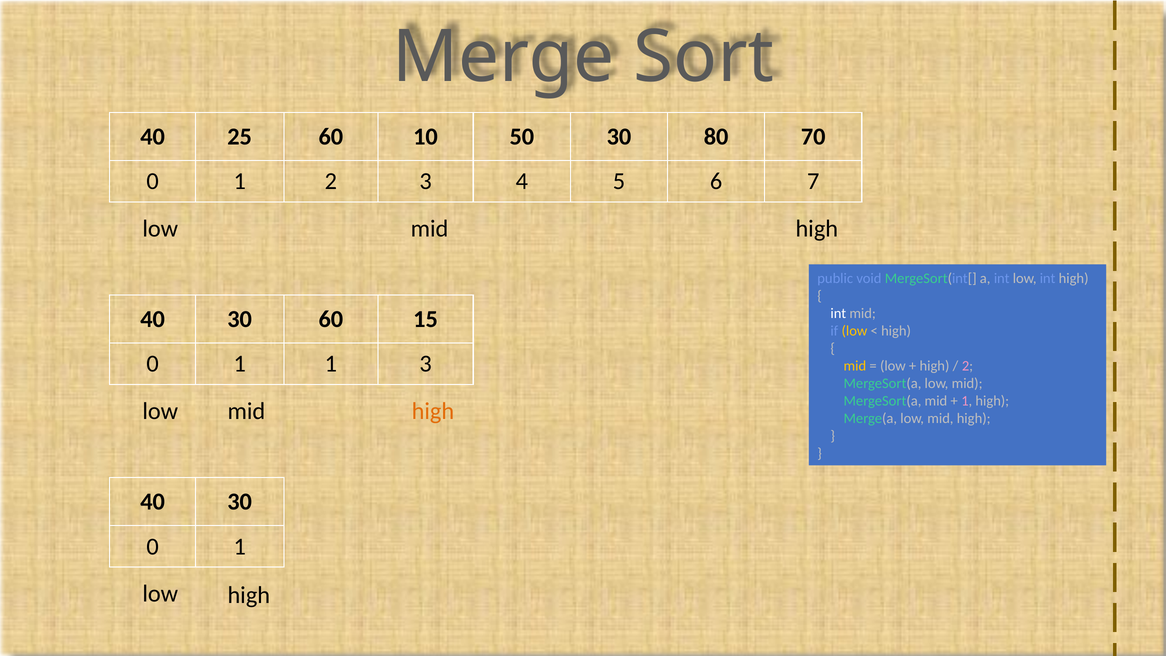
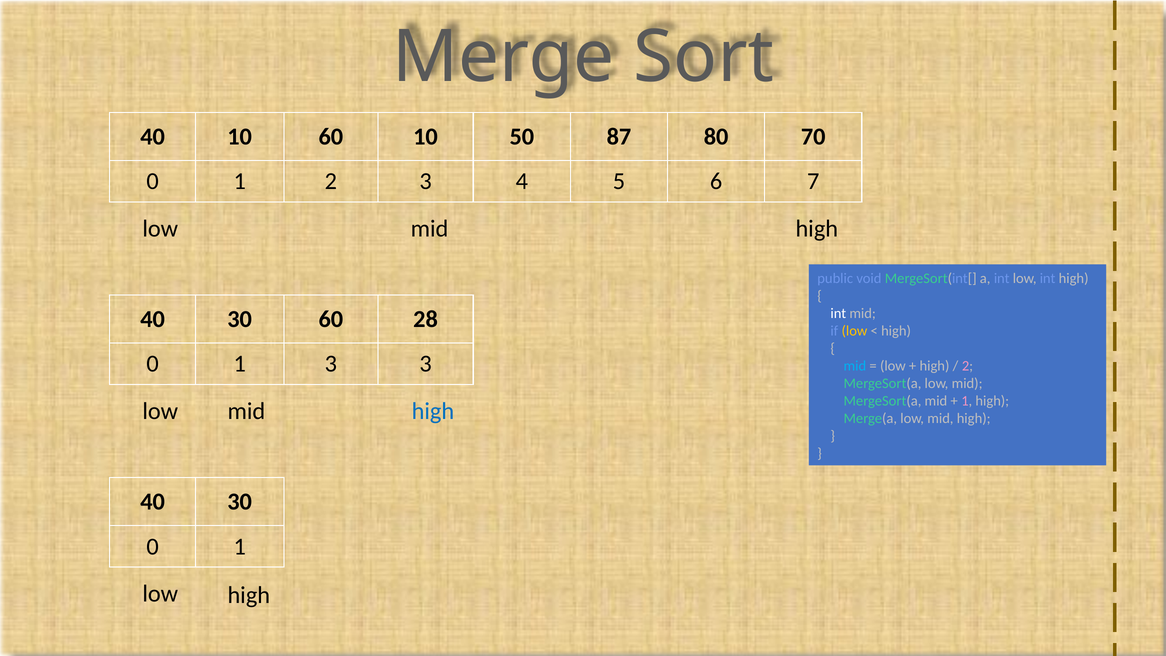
40 25: 25 -> 10
50 30: 30 -> 87
15: 15 -> 28
1 1: 1 -> 3
mid at (855, 366) colour: yellow -> light blue
high at (433, 411) colour: orange -> blue
